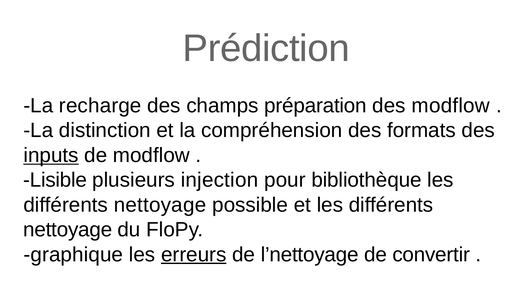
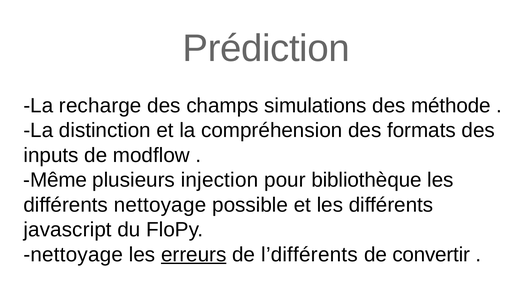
préparation: préparation -> simulations
des modflow: modflow -> méthode
inputs underline: present -> none
Lisible: Lisible -> Même
nettoyage at (68, 230): nettoyage -> javascript
graphique at (73, 255): graphique -> nettoyage
l’nettoyage: l’nettoyage -> l’différents
